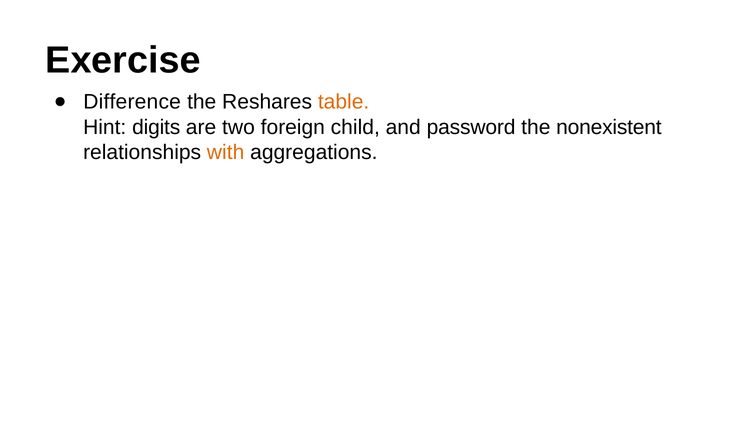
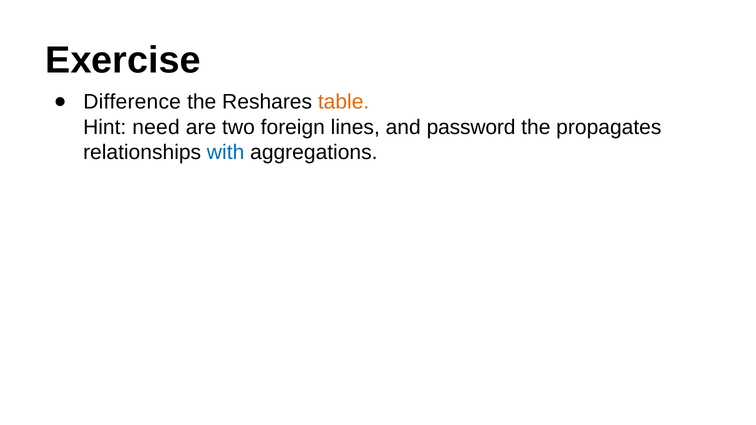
digits: digits -> need
child: child -> lines
nonexistent: nonexistent -> propagates
with colour: orange -> blue
